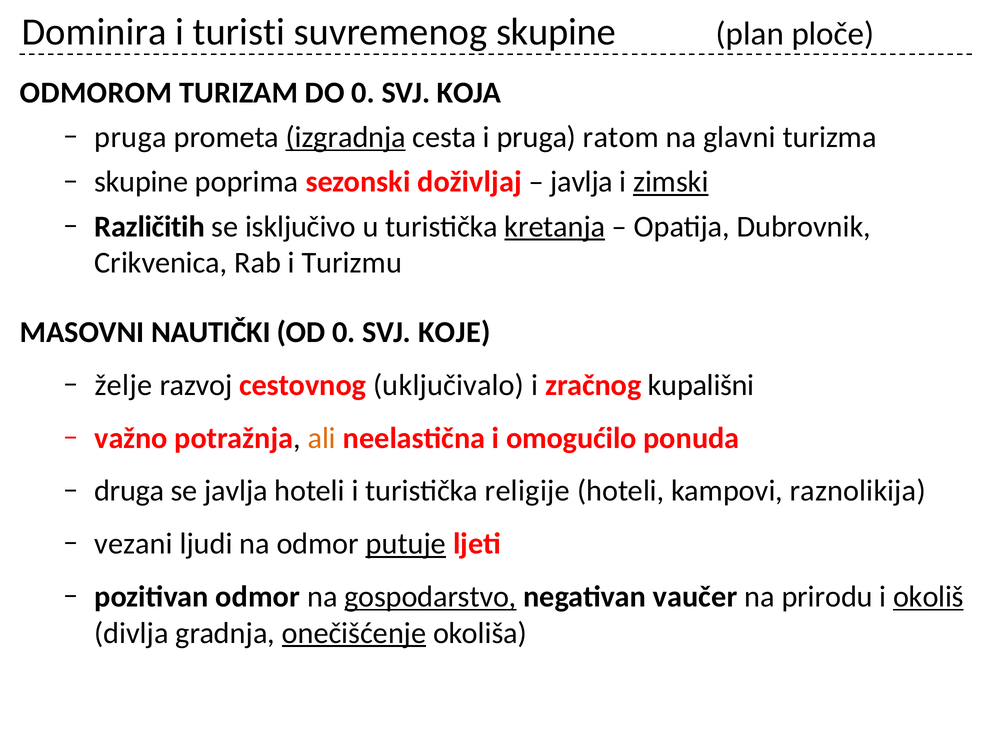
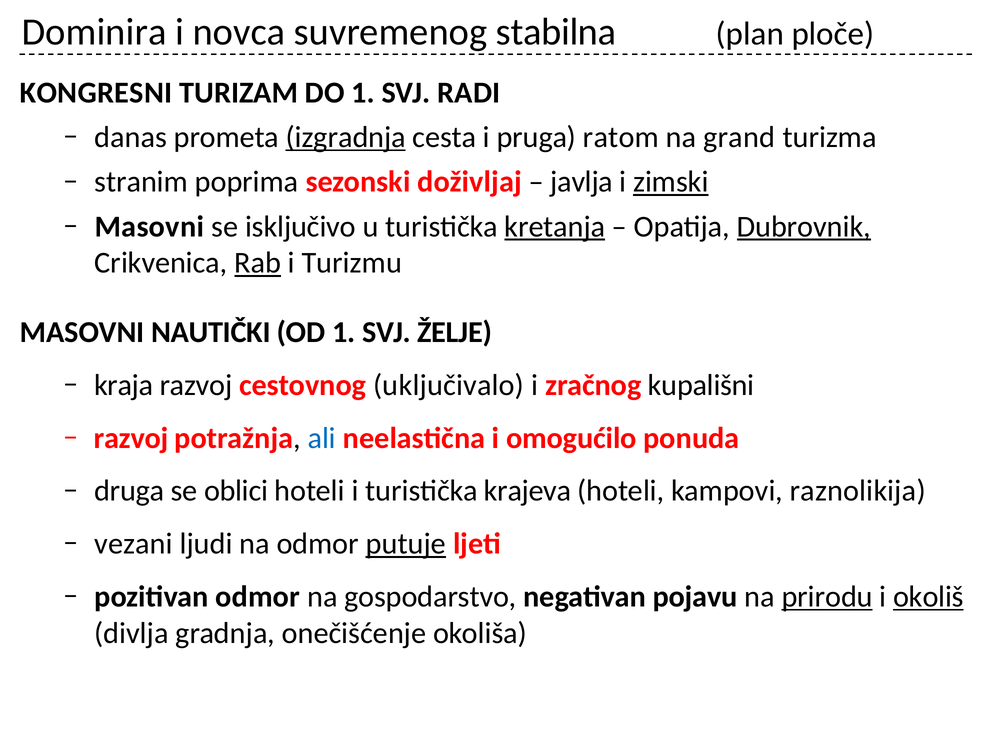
turisti: turisti -> novca
suvremenog skupine: skupine -> stabilna
ODMOROM: ODMOROM -> KONGRESNI
DO 0: 0 -> 1
KOJA: KOJA -> RADI
pruga at (131, 137): pruga -> danas
glavni: glavni -> grand
skupine at (141, 182): skupine -> stranim
Različitih at (150, 227): Različitih -> Masovni
Dubrovnik underline: none -> present
Rab underline: none -> present
OD 0: 0 -> 1
KOJE: KOJE -> ŽELJE
želje: želje -> kraja
važno at (131, 438): važno -> razvoj
ali colour: orange -> blue
se javlja: javlja -> oblici
religije: religije -> krajeva
gospodarstvo underline: present -> none
vaučer: vaučer -> pojavu
prirodu underline: none -> present
onečišćenje underline: present -> none
